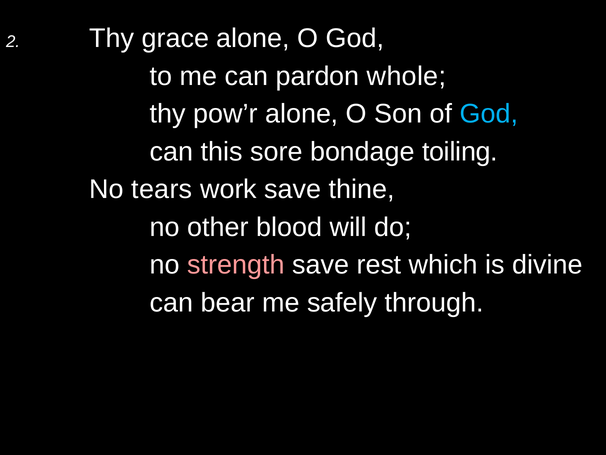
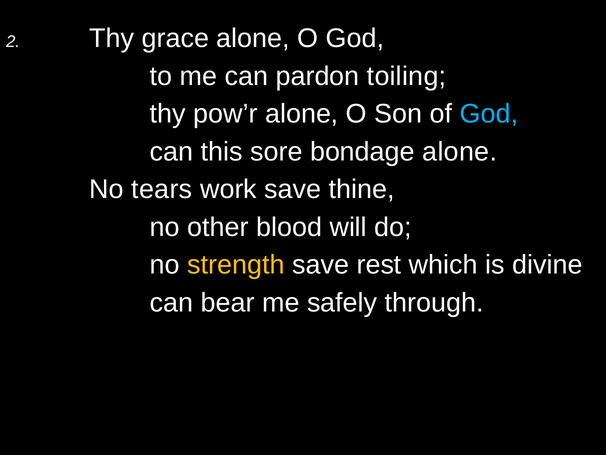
whole: whole -> toiling
bondage toiling: toiling -> alone
strength colour: pink -> yellow
